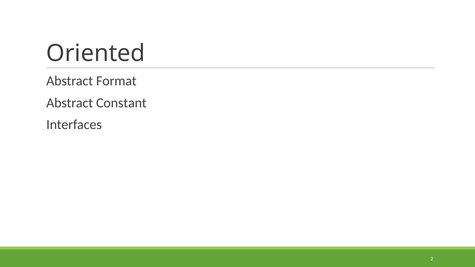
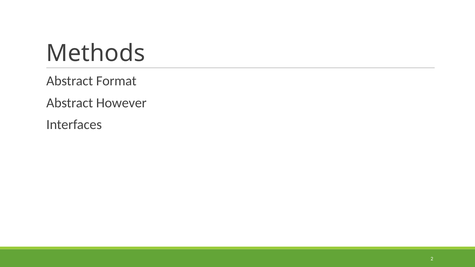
Oriented: Oriented -> Methods
Constant: Constant -> However
